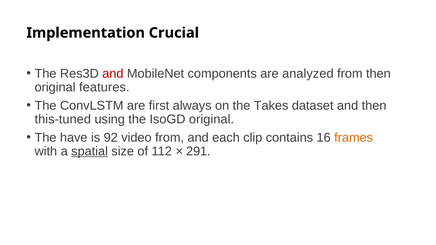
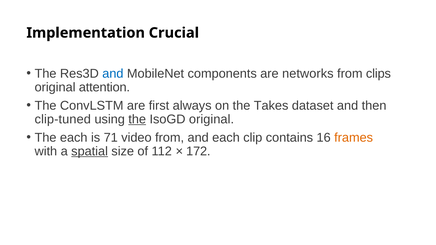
and at (113, 74) colour: red -> blue
analyzed: analyzed -> networks
from then: then -> clips
features: features -> attention
this-tuned: this-tuned -> clip-tuned
the at (137, 119) underline: none -> present
The have: have -> each
92: 92 -> 71
291: 291 -> 172
